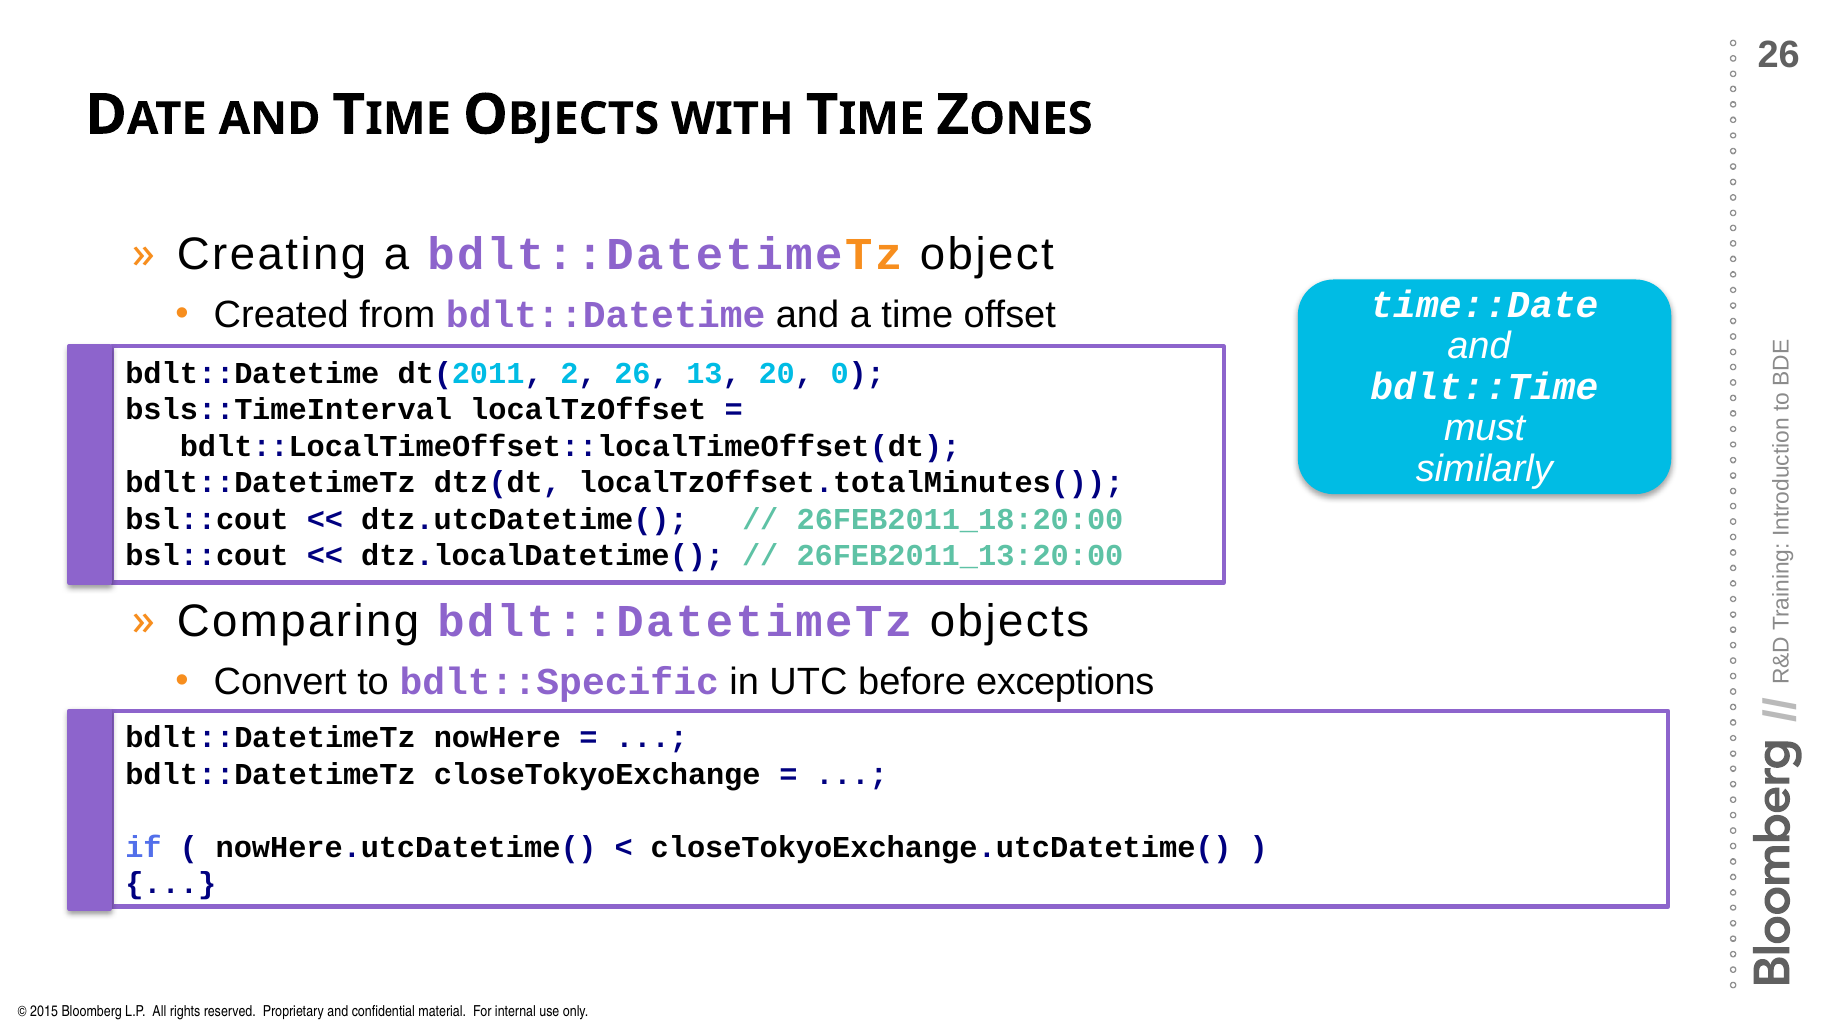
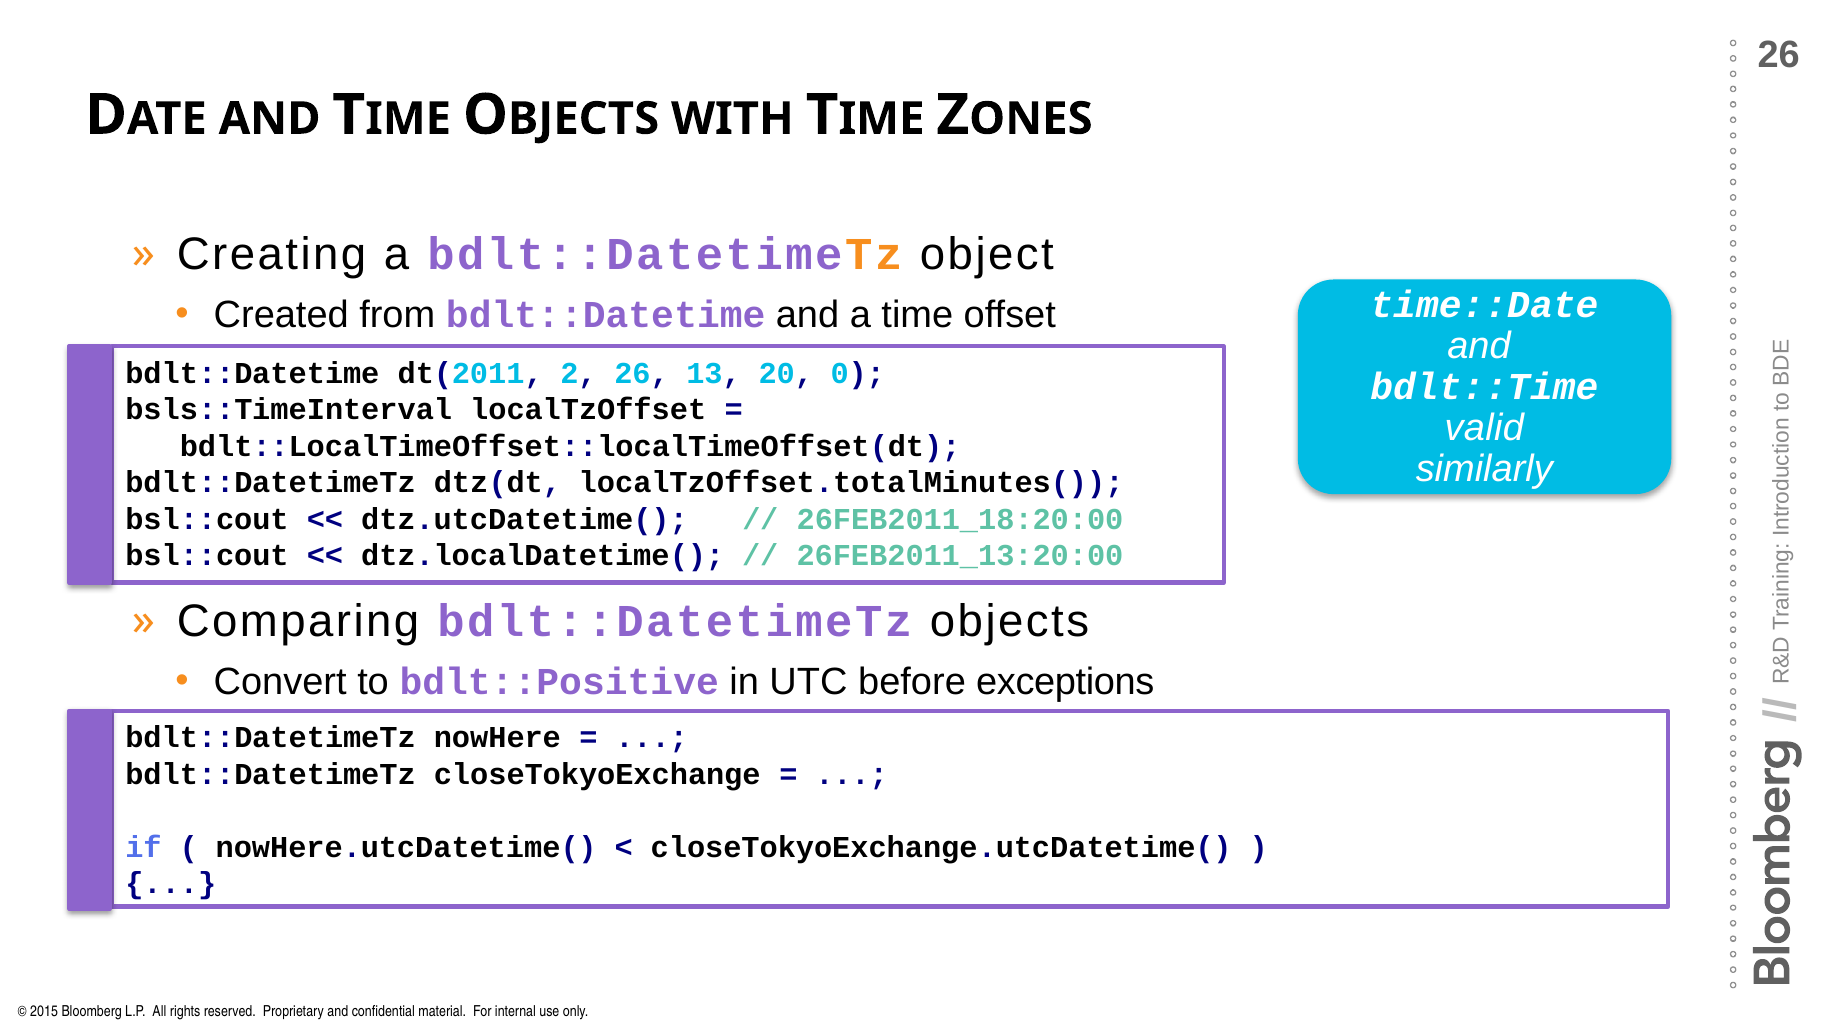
must: must -> valid
bdlt::Specific: bdlt::Specific -> bdlt::Positive
